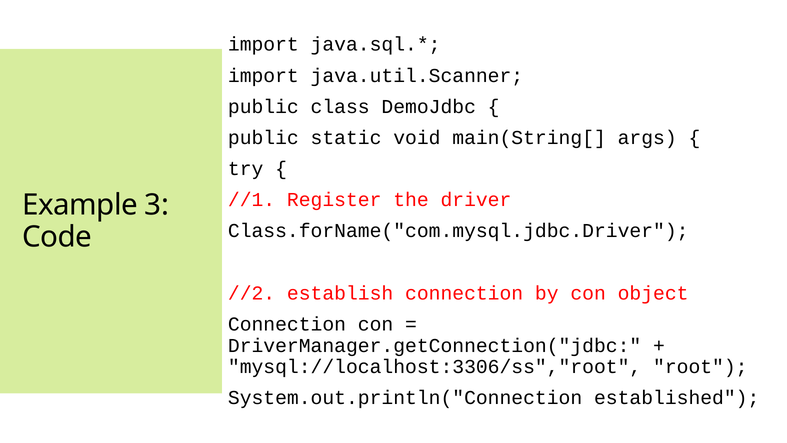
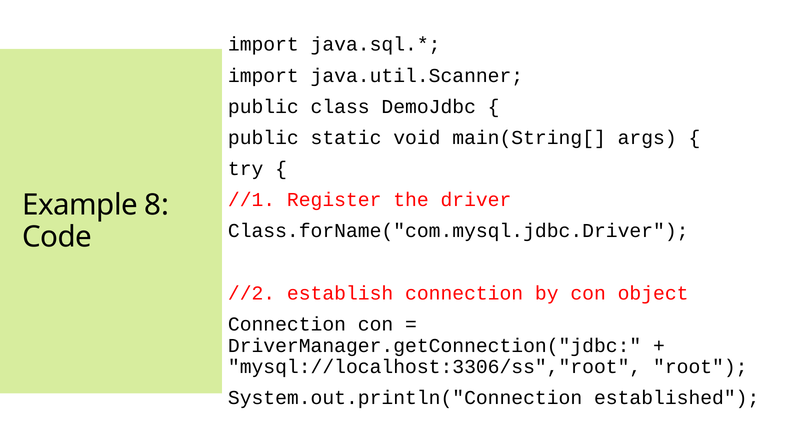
3: 3 -> 8
